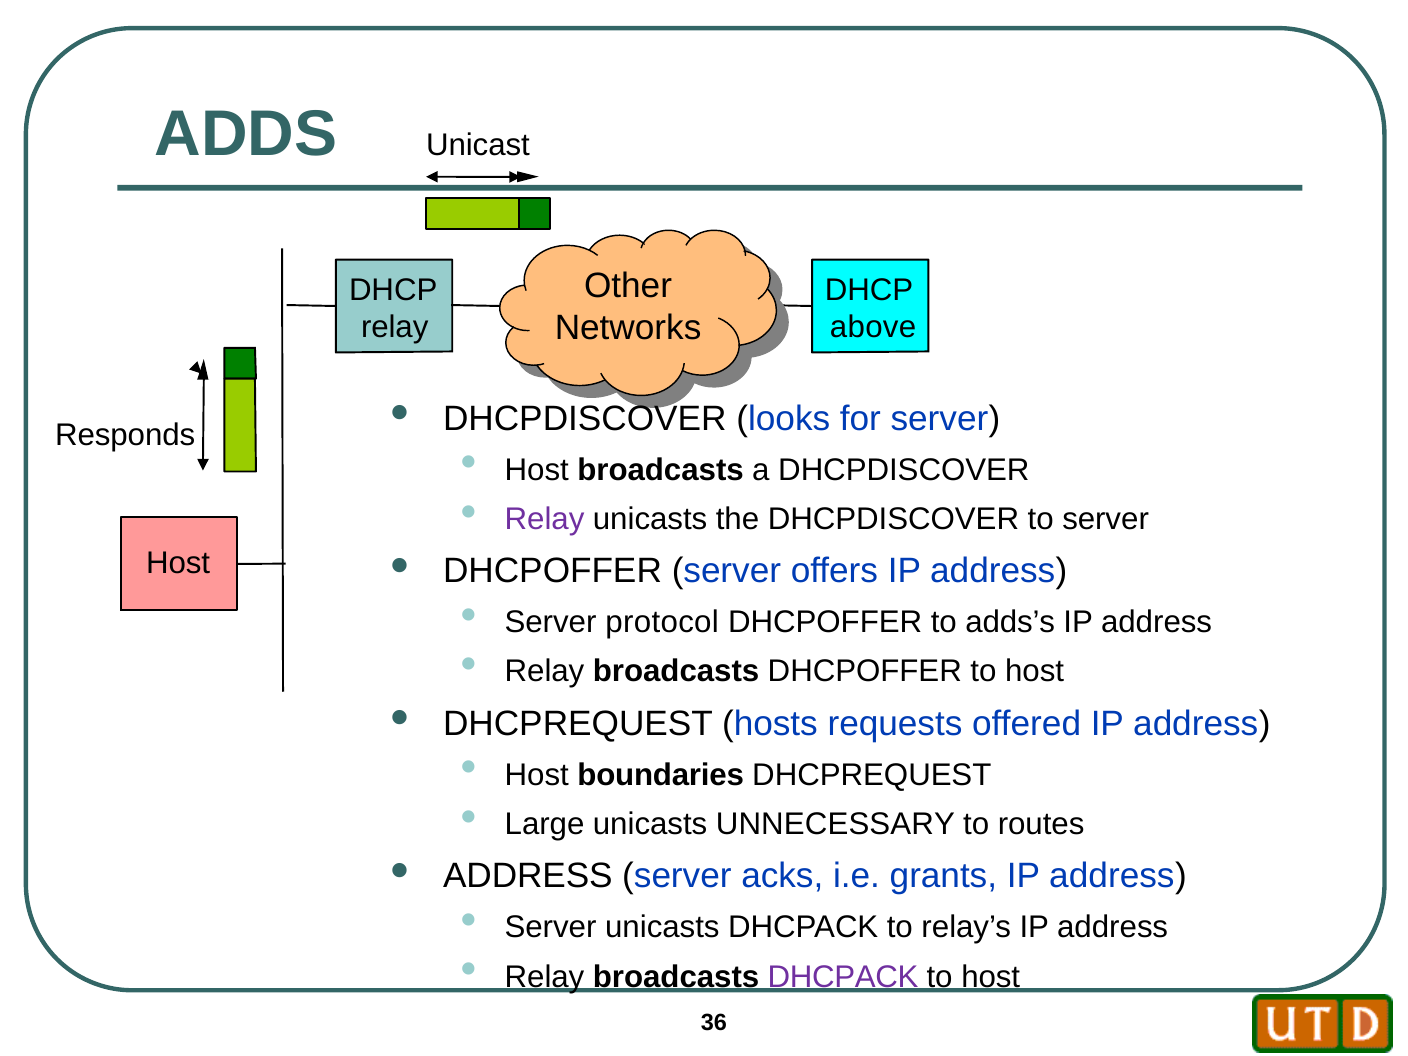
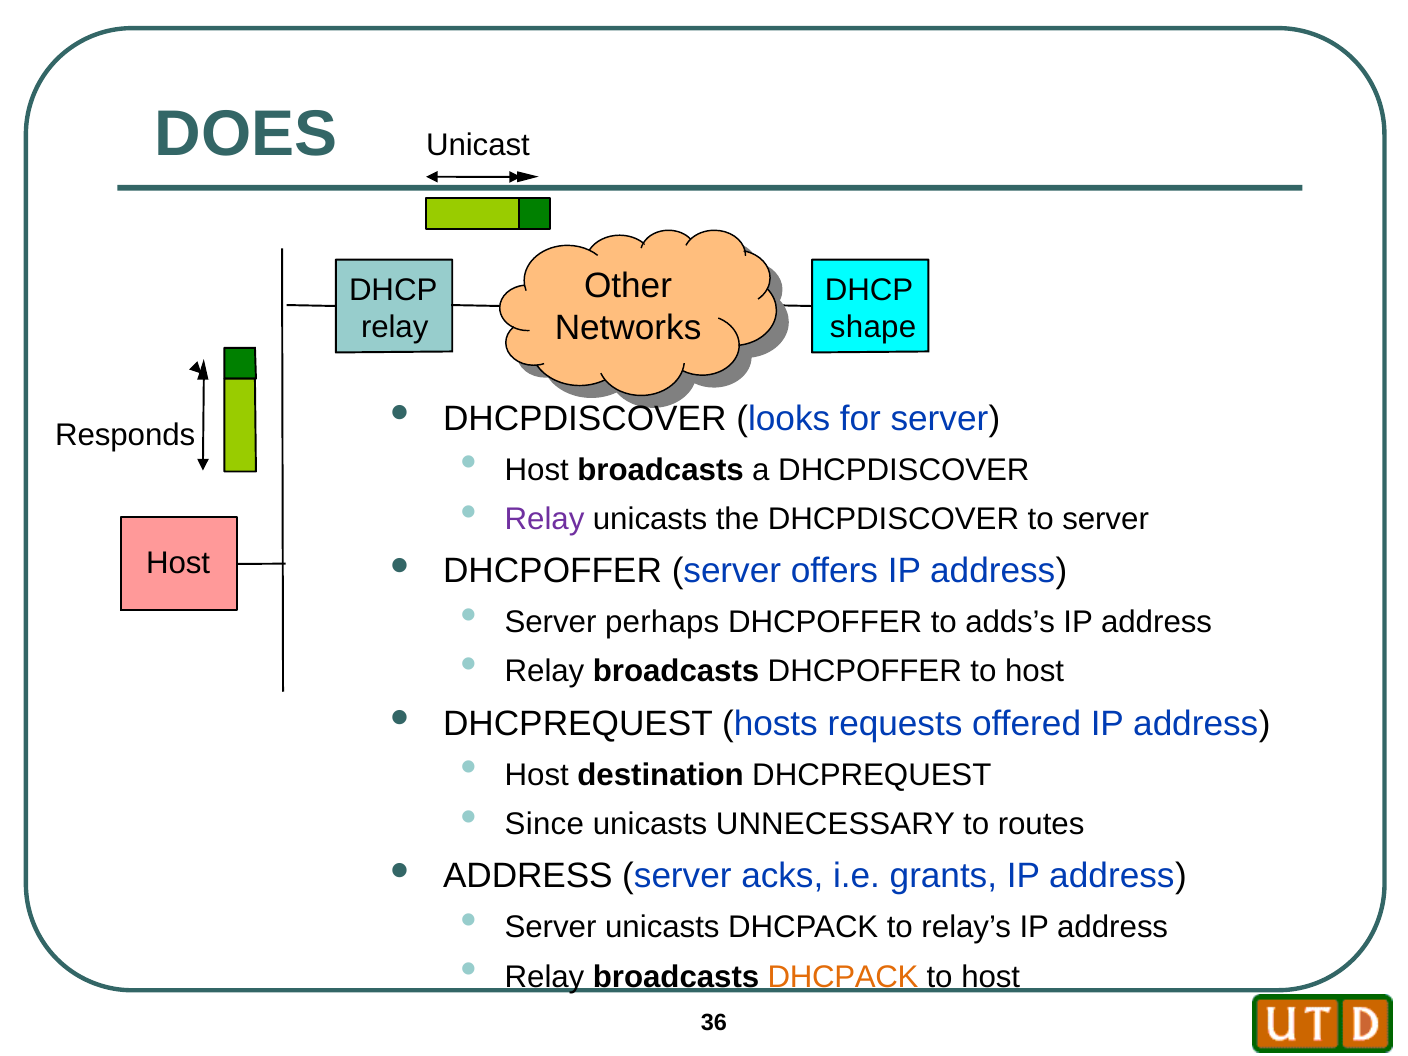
ADDS: ADDS -> DOES
above: above -> shape
protocol: protocol -> perhaps
boundaries: boundaries -> destination
Large: Large -> Since
DHCPACK at (843, 977) colour: purple -> orange
